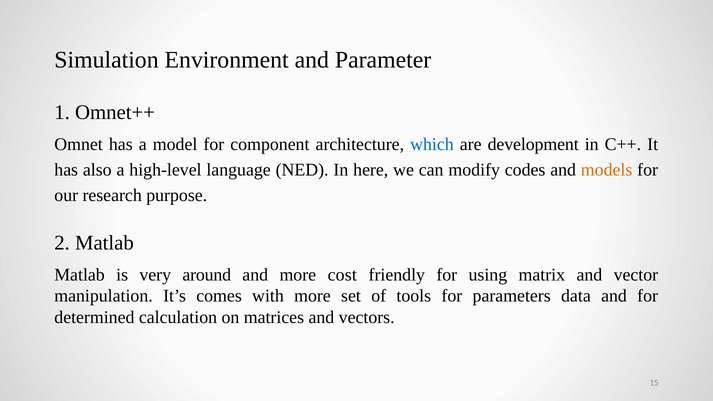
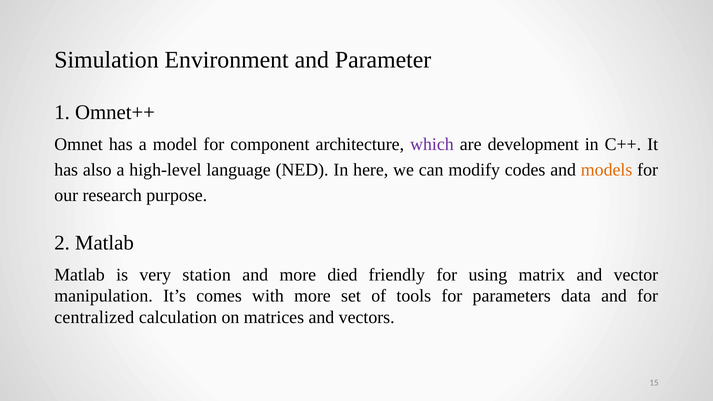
which colour: blue -> purple
around: around -> station
cost: cost -> died
determined: determined -> centralized
